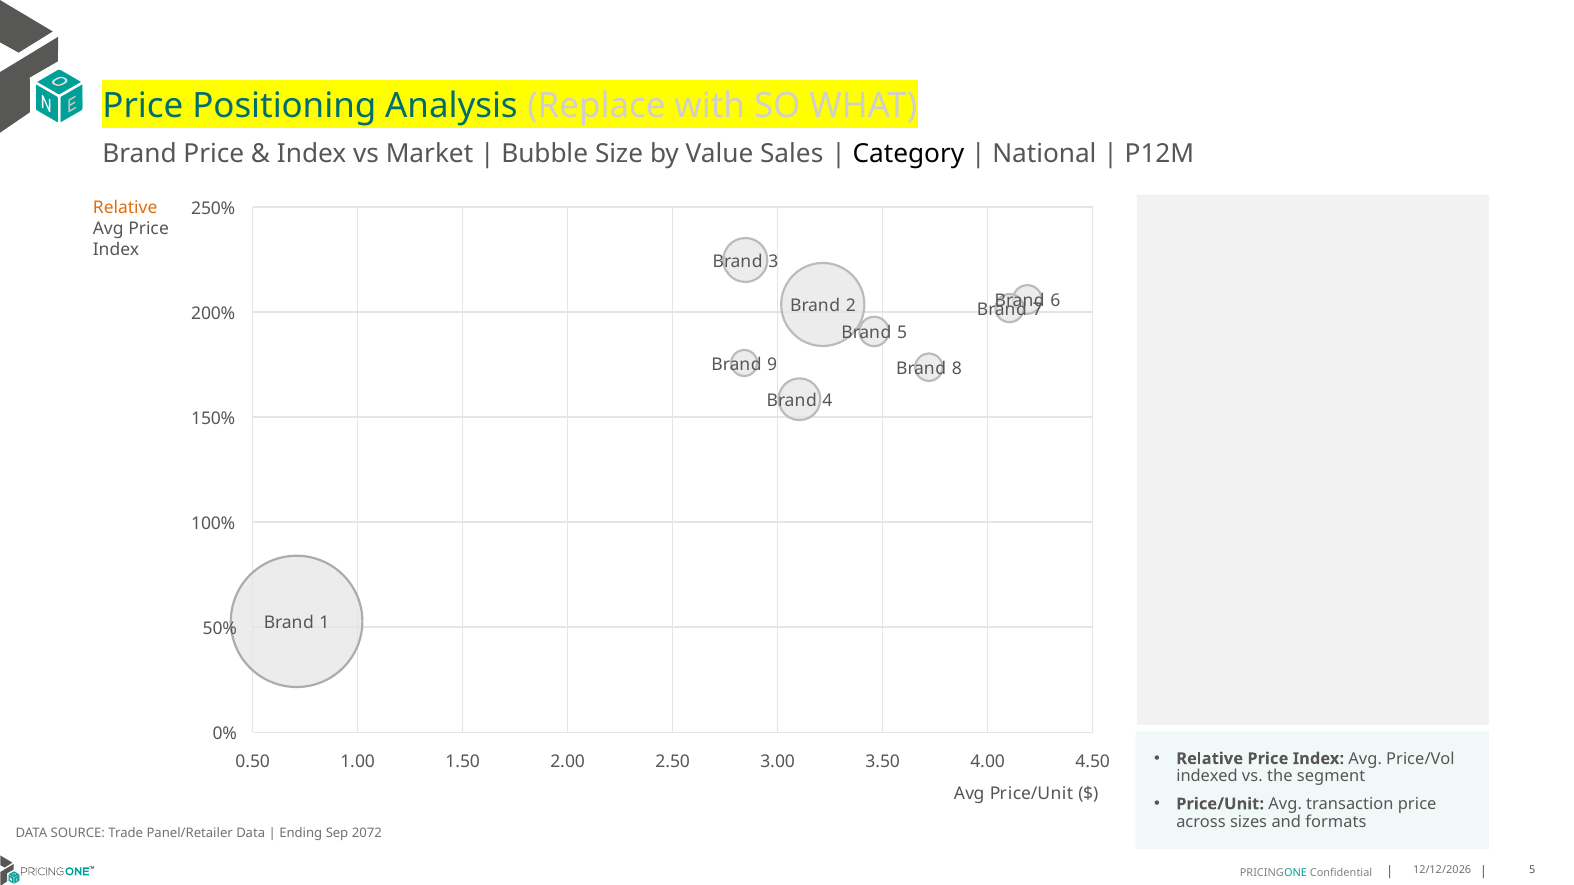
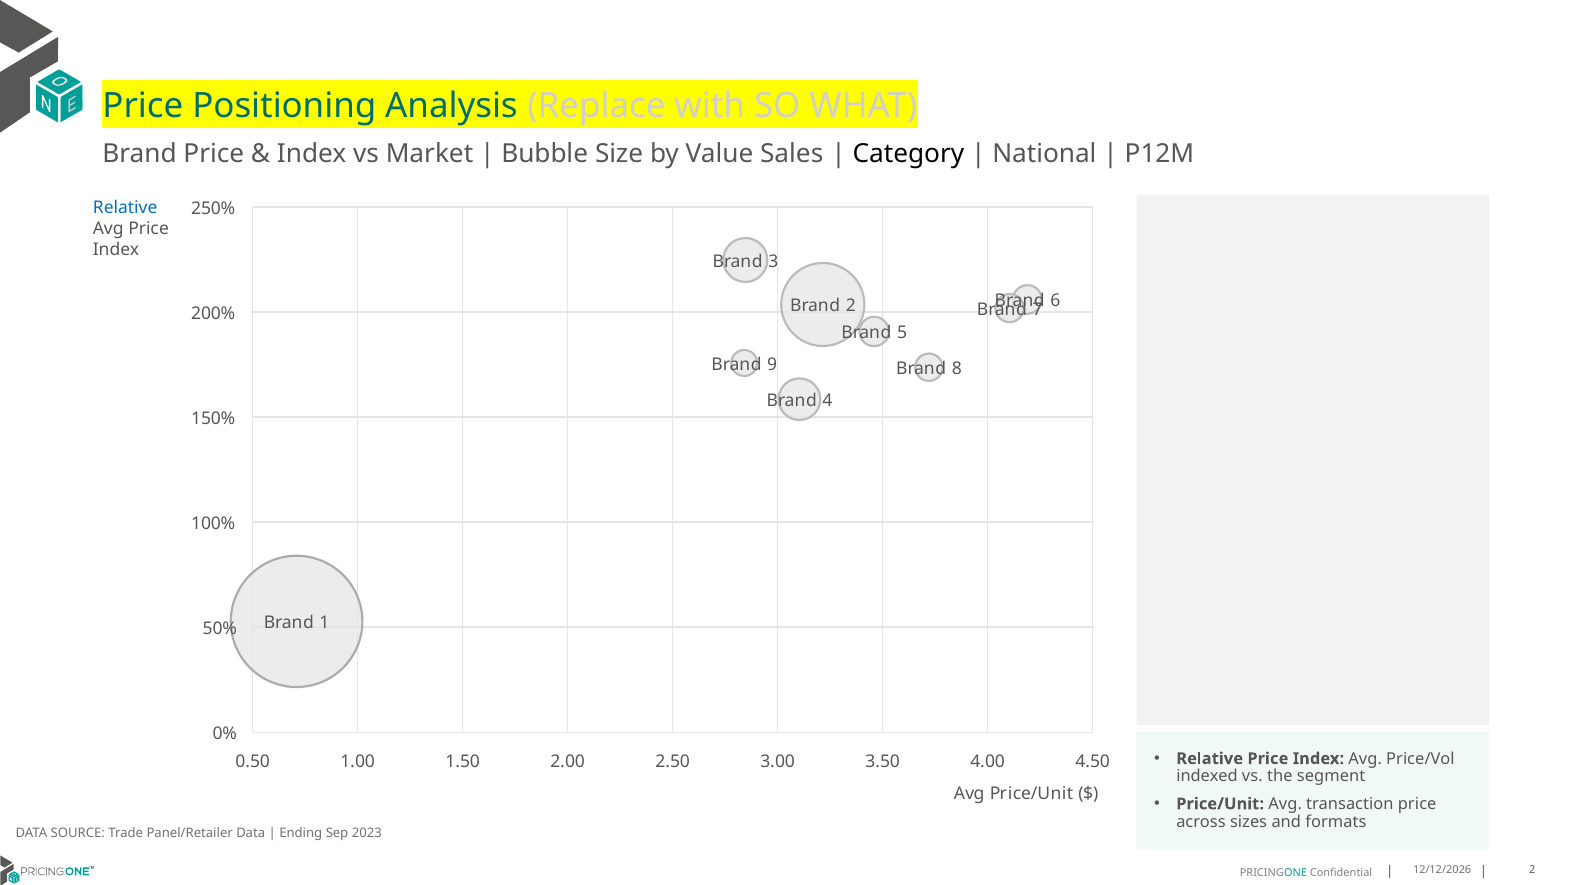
Relative at (125, 208) colour: orange -> blue
2072: 2072 -> 2023
5 at (1532, 871): 5 -> 2
